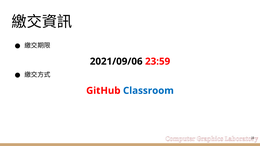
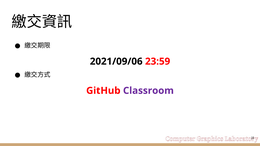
Classroom colour: blue -> purple
